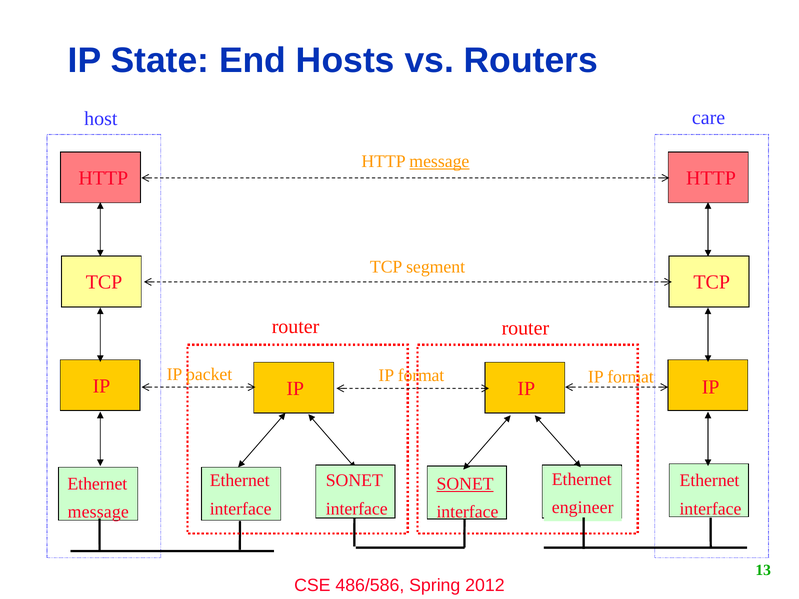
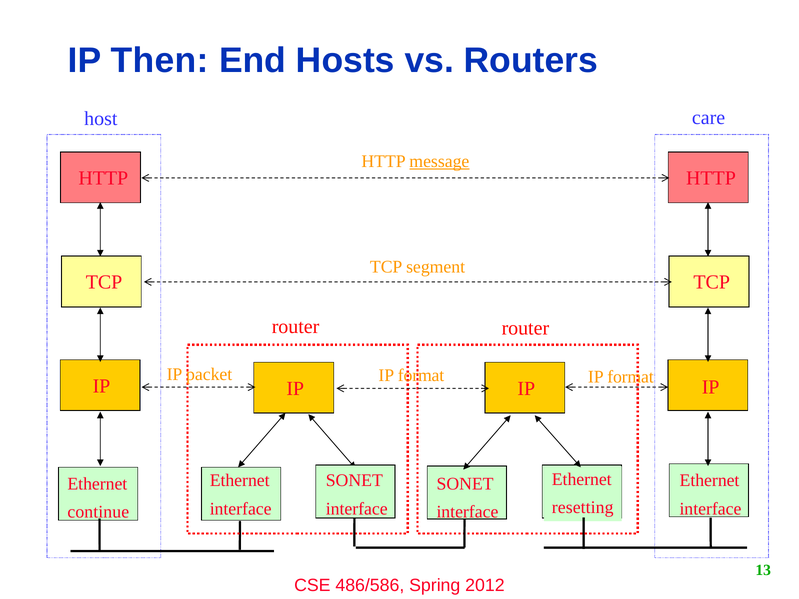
State: State -> Then
SONET at (465, 484) underline: present -> none
engineer: engineer -> resetting
message at (98, 512): message -> continue
